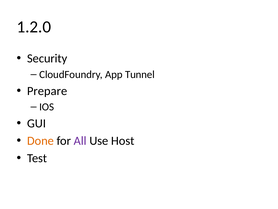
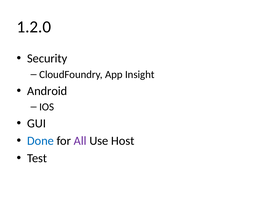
Tunnel: Tunnel -> Insight
Prepare: Prepare -> Android
Done colour: orange -> blue
